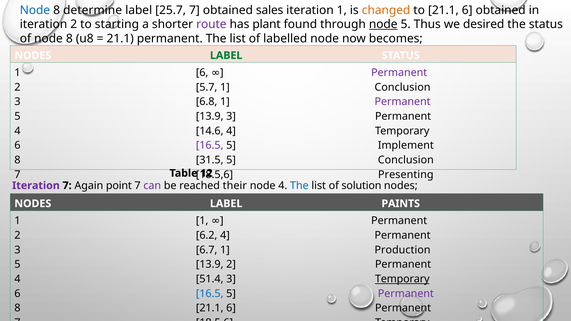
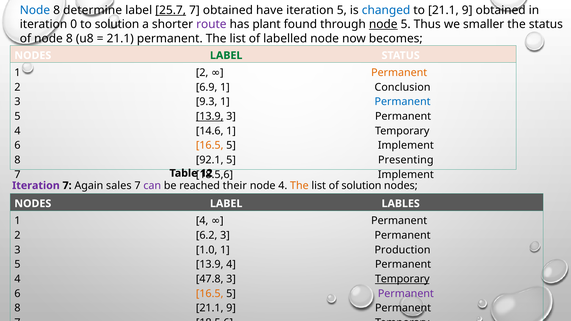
25.7 underline: none -> present
sales: sales -> have
iteration 1: 1 -> 5
changed colour: orange -> blue
to 21.1 6: 6 -> 9
iteration 2: 2 -> 0
to starting: starting -> solution
desired: desired -> smaller
1 6: 6 -> 2
Permanent at (399, 73) colour: purple -> orange
5.7: 5.7 -> 6.9
6.8: 6.8 -> 9.3
Permanent at (403, 102) colour: purple -> blue
13.9 at (210, 116) underline: none -> present
14.6 4: 4 -> 1
16.5 at (210, 145) colour: purple -> orange
31.5: 31.5 -> 92.1
5 Conclusion: Conclusion -> Presenting
Presenting at (406, 175): Presenting -> Implement
point: point -> sales
The at (299, 186) colour: blue -> orange
PAINTS: PAINTS -> LABLES
1 1: 1 -> 4
6.2 4: 4 -> 3
6.7: 6.7 -> 1.0
13.9 2: 2 -> 4
51.4: 51.4 -> 47.8
16.5 at (210, 294) colour: blue -> orange
8 21.1 6: 6 -> 9
